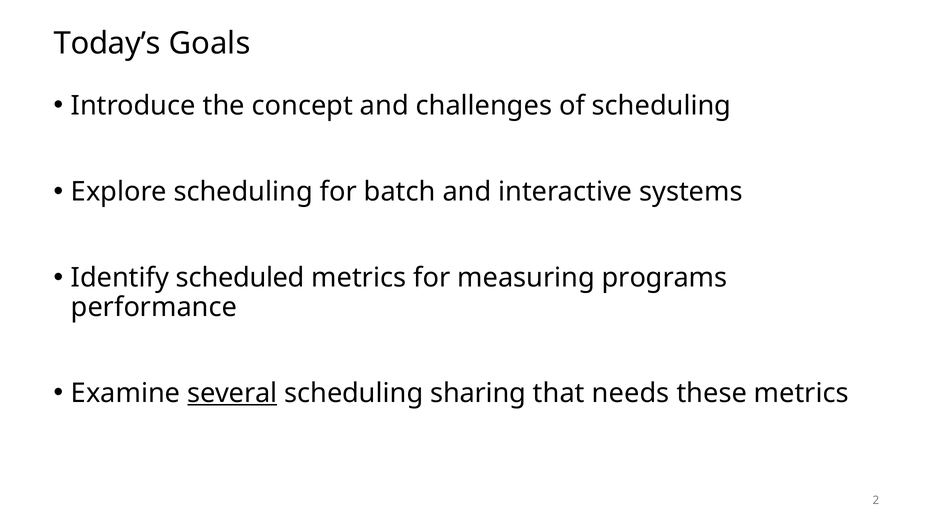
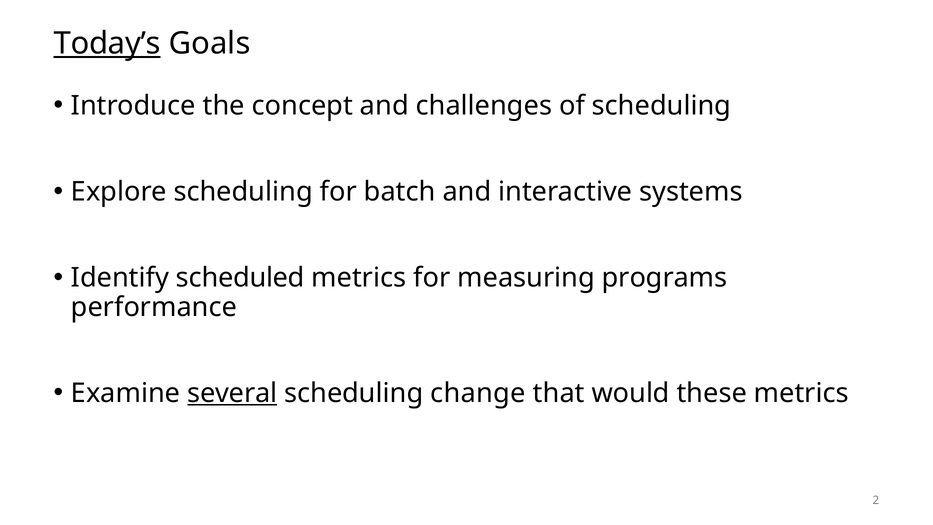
Today’s underline: none -> present
sharing: sharing -> change
needs: needs -> would
